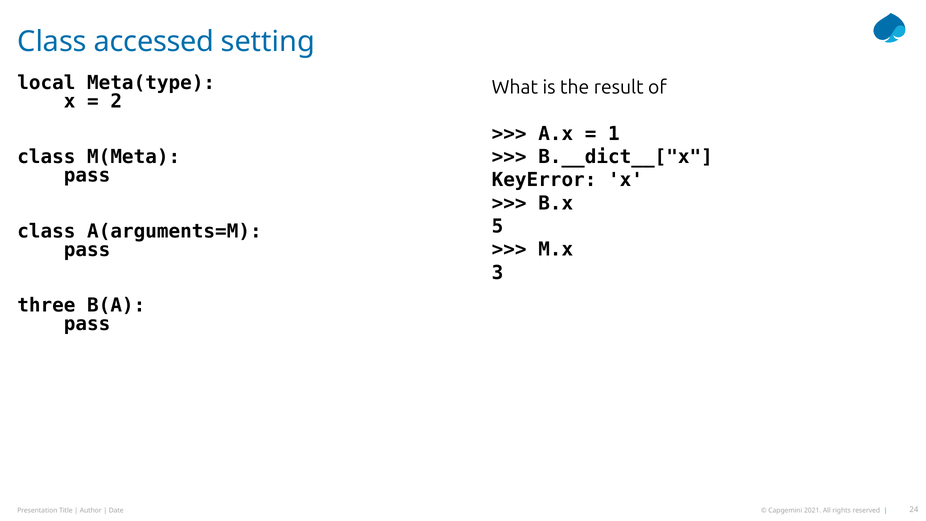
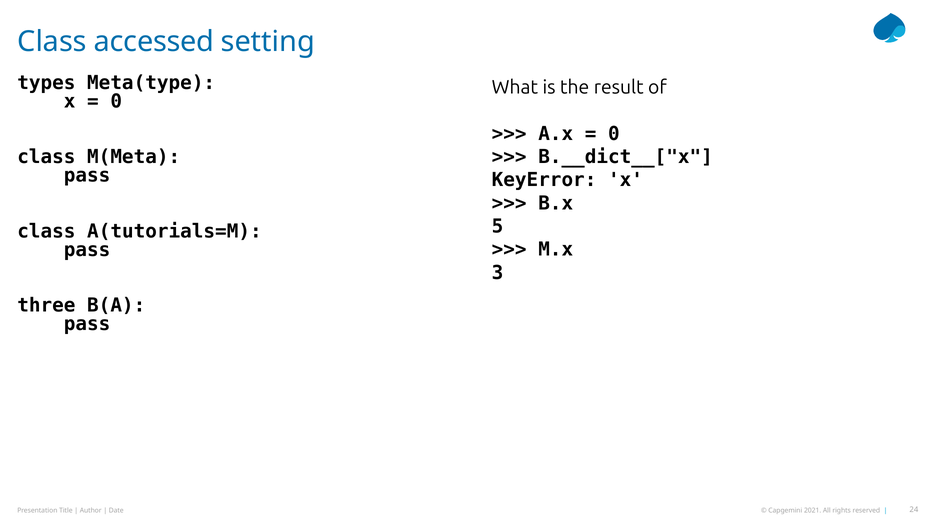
local: local -> types
2 at (116, 101): 2 -> 0
1 at (614, 134): 1 -> 0
A(arguments=M: A(arguments=M -> A(tutorials=M
